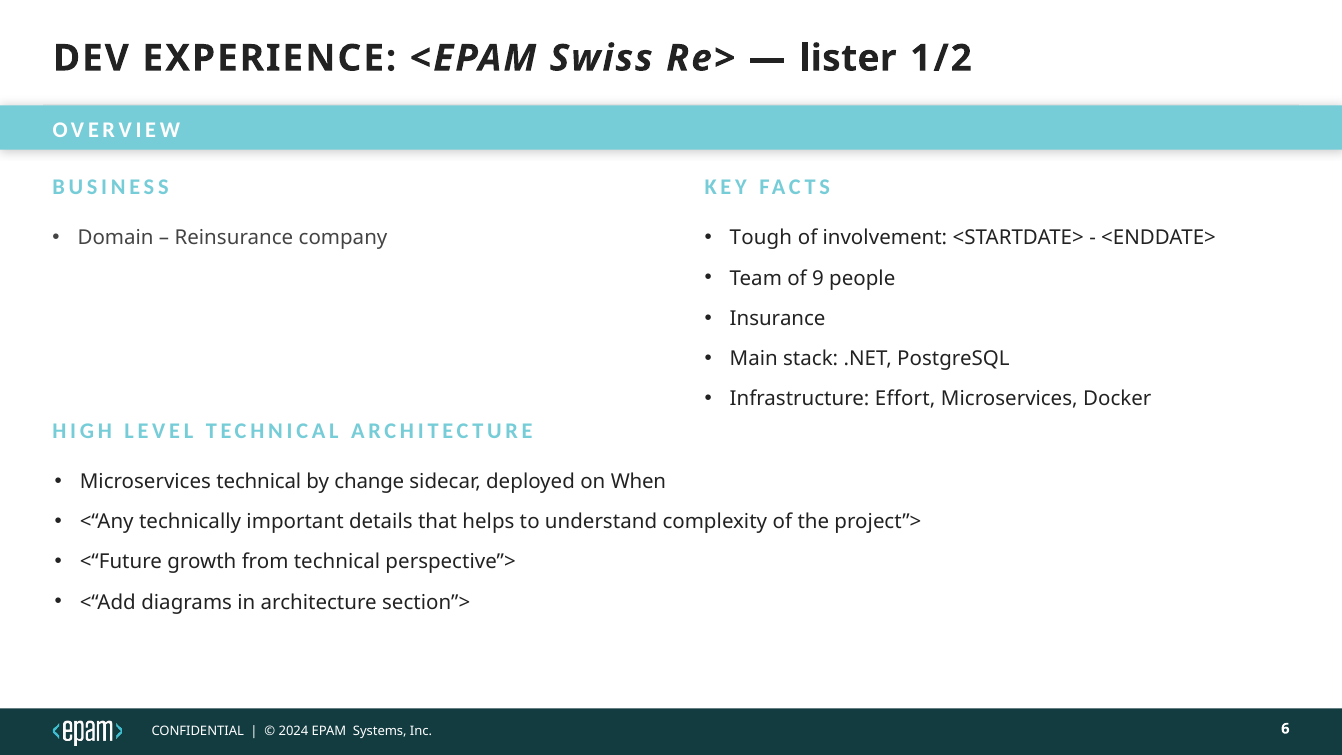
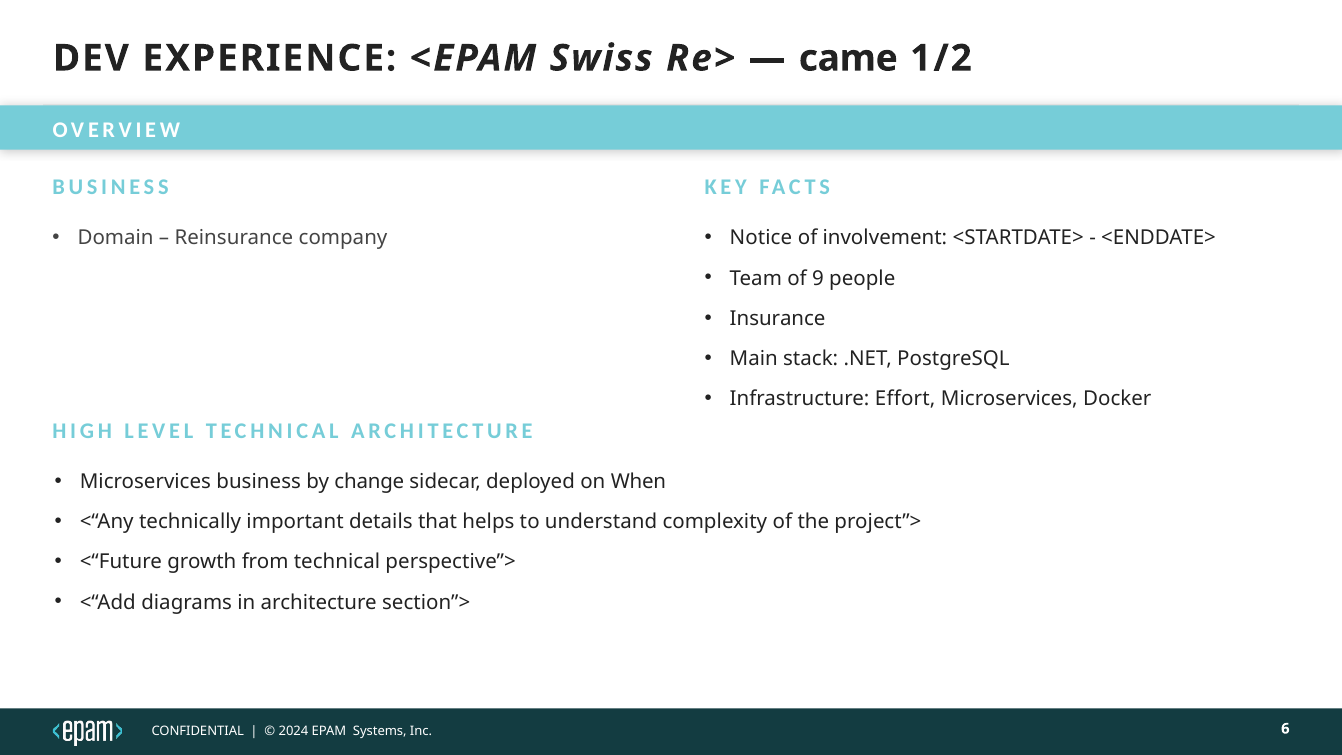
lister: lister -> came
Tough: Tough -> Notice
Microservices technical: technical -> business
